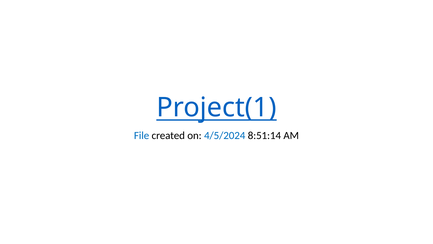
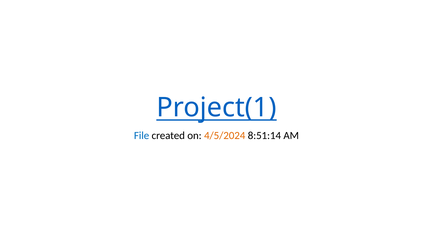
4/5/2024 colour: blue -> orange
